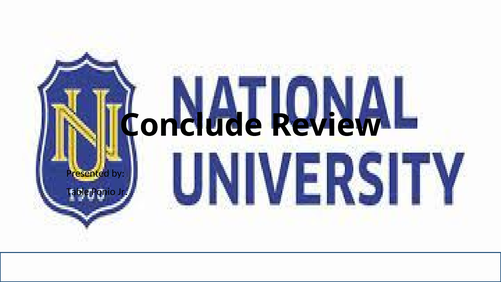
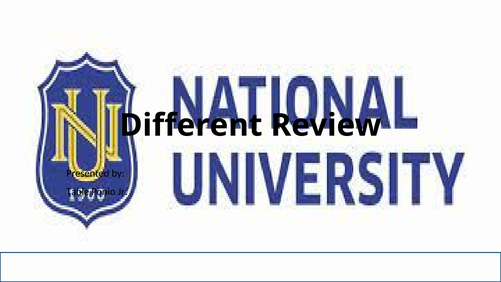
Conclude: Conclude -> Different
